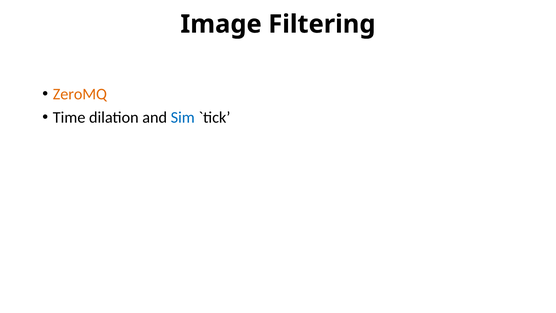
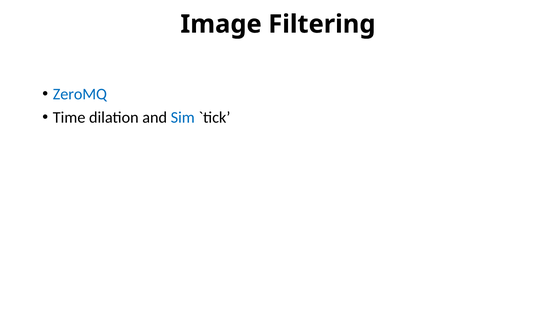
ZeroMQ colour: orange -> blue
